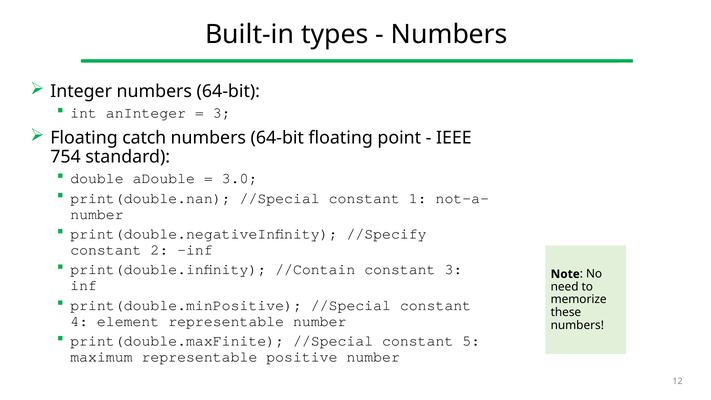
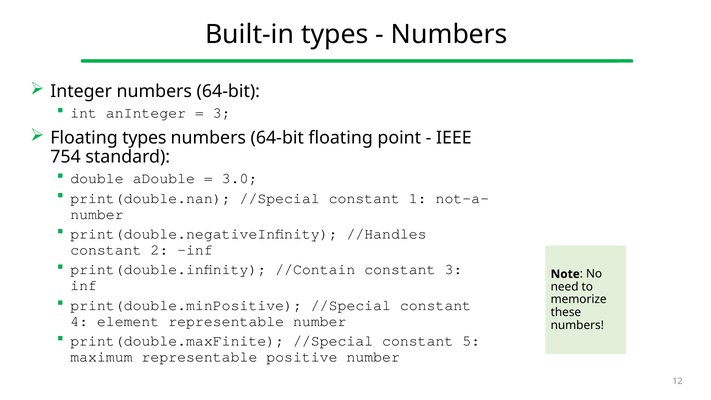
Floating catch: catch -> types
//Specify: //Specify -> //Handles
